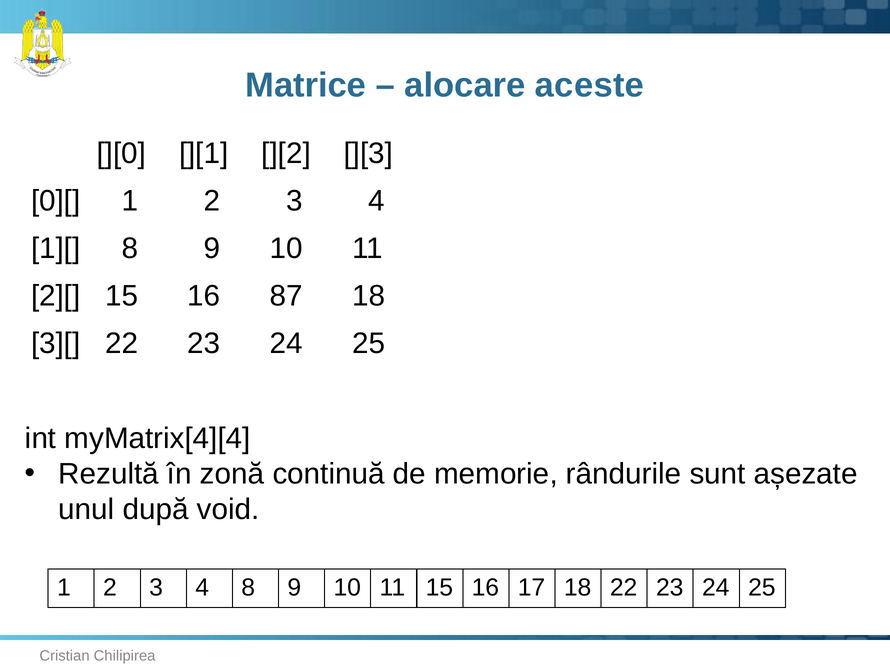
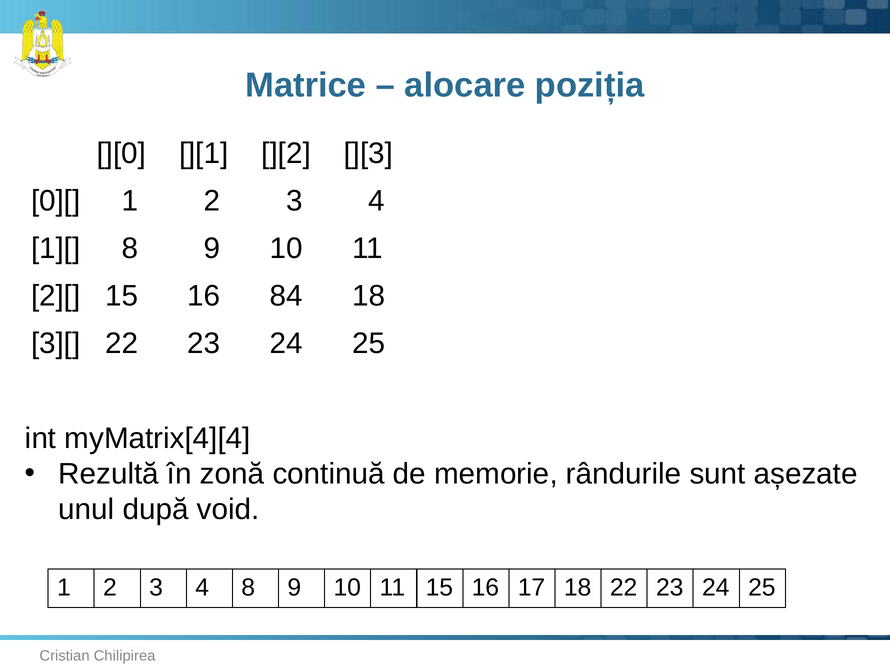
aceste: aceste -> poziția
87: 87 -> 84
